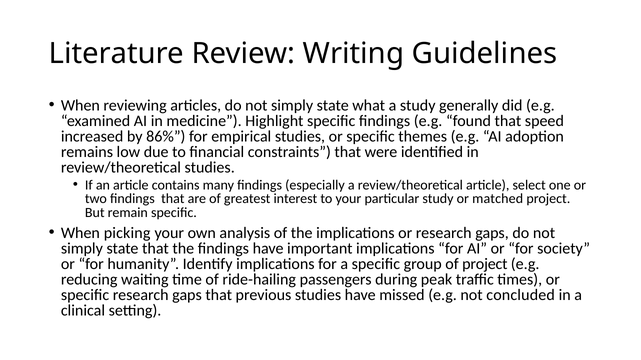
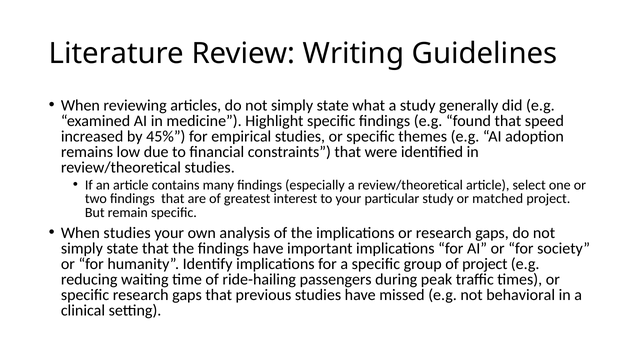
86%: 86% -> 45%
When picking: picking -> studies
concluded: concluded -> behavioral
